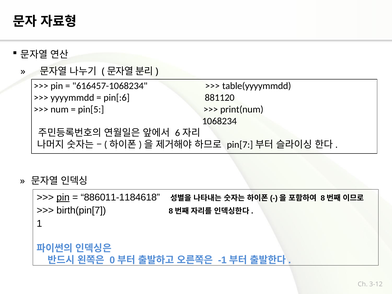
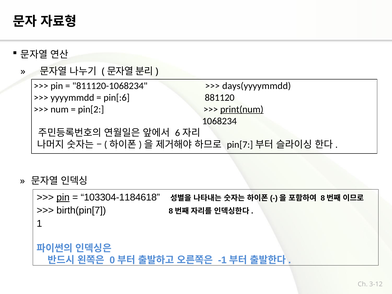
616457-1068234: 616457-1068234 -> 811120-1068234
table(yyyymmdd: table(yyyymmdd -> days(yyyymmdd
pin[5: pin[5 -> pin[2
print(num underline: none -> present
886011-1184618: 886011-1184618 -> 103304-1184618
